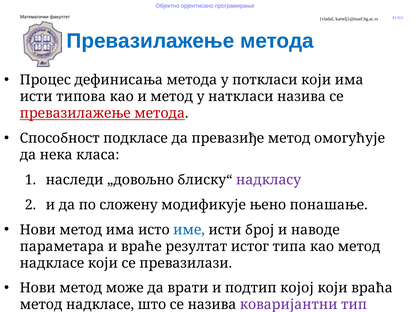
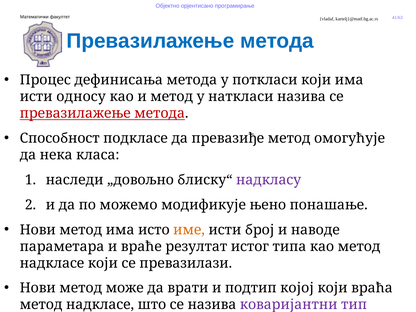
типова: типова -> односу
сложену: сложену -> можемо
име colour: blue -> orange
